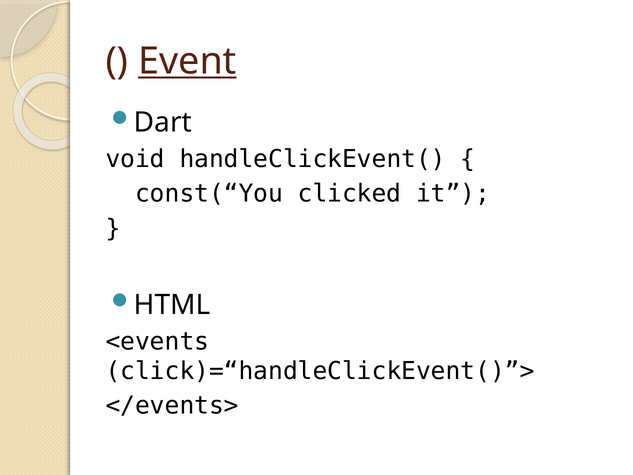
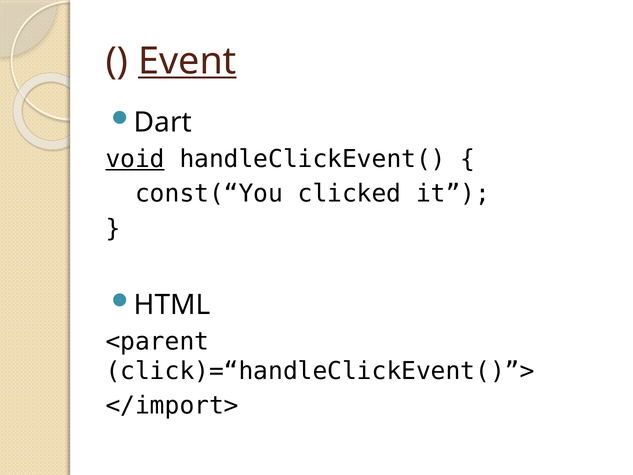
void underline: none -> present
<events: <events -> <parent
</events>: </events> -> </import>
